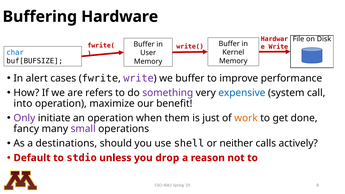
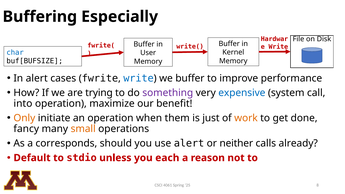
Hardware: Hardware -> Especially
write at (139, 78) colour: purple -> blue
refers: refers -> trying
Only colour: purple -> orange
small colour: purple -> orange
destinations: destinations -> corresponds
use shell: shell -> alert
actively: actively -> already
drop: drop -> each
